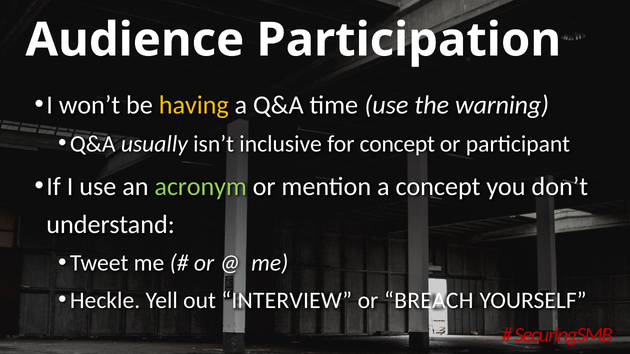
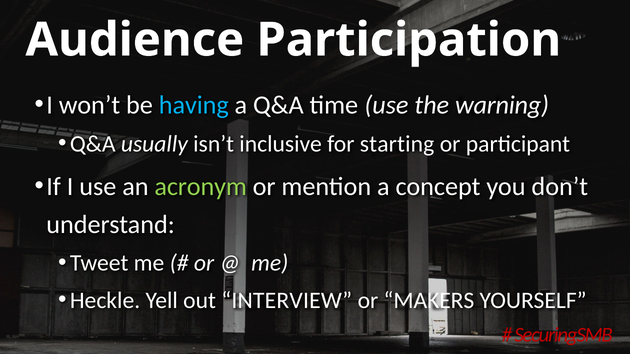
having colour: yellow -> light blue
for concept: concept -> starting
BREACH: BREACH -> MAKERS
